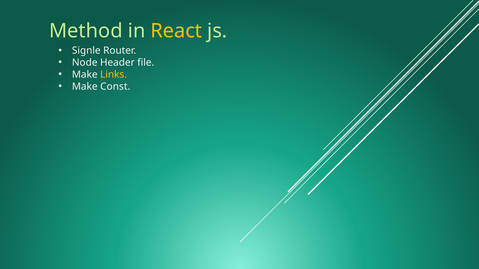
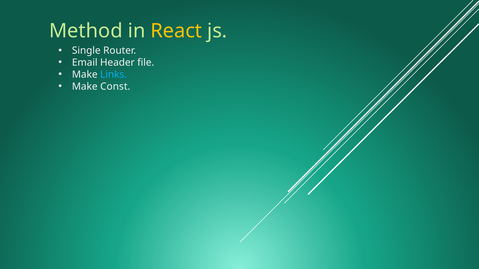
Signle: Signle -> Single
Node: Node -> Email
Links colour: yellow -> light blue
